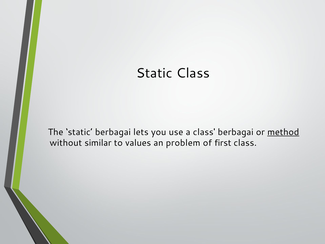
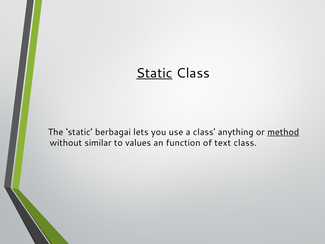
Static at (154, 73) underline: none -> present
class berbagai: berbagai -> anything
problem: problem -> function
first: first -> text
